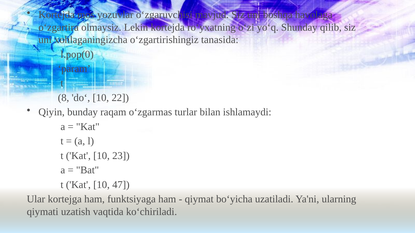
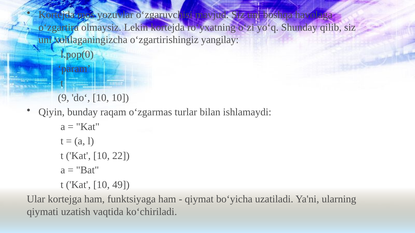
tanasida: tanasida -> yangilay
8: 8 -> 9
10 22: 22 -> 10
23: 23 -> 22
47: 47 -> 49
